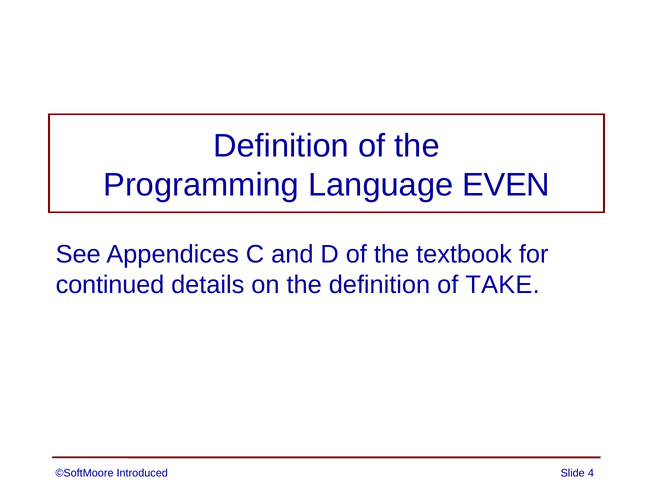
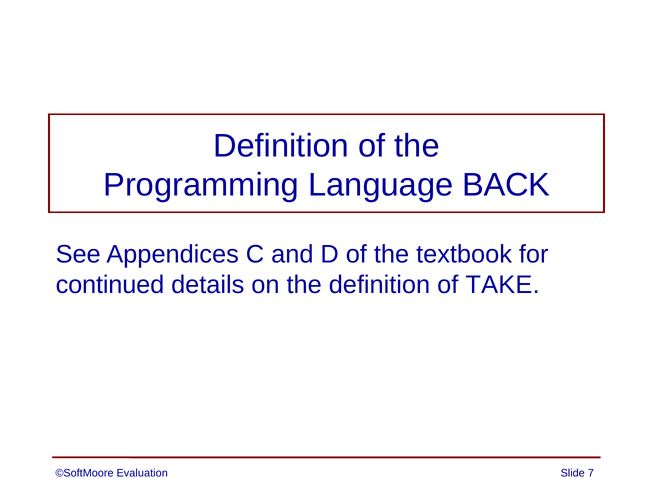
EVEN: EVEN -> BACK
Introduced: Introduced -> Evaluation
4: 4 -> 7
